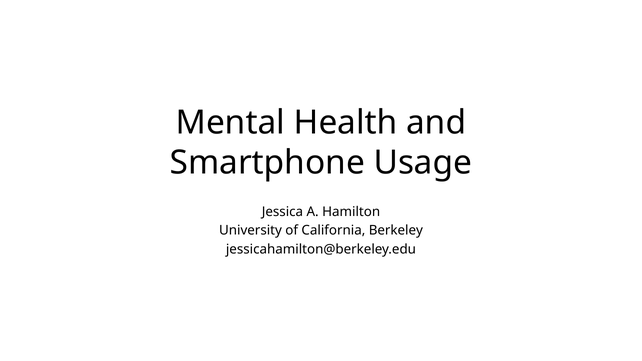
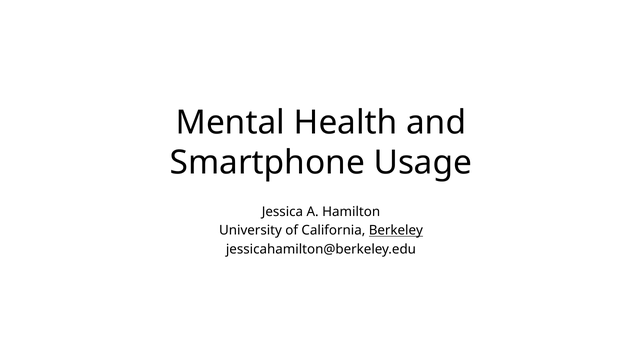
Berkeley underline: none -> present
